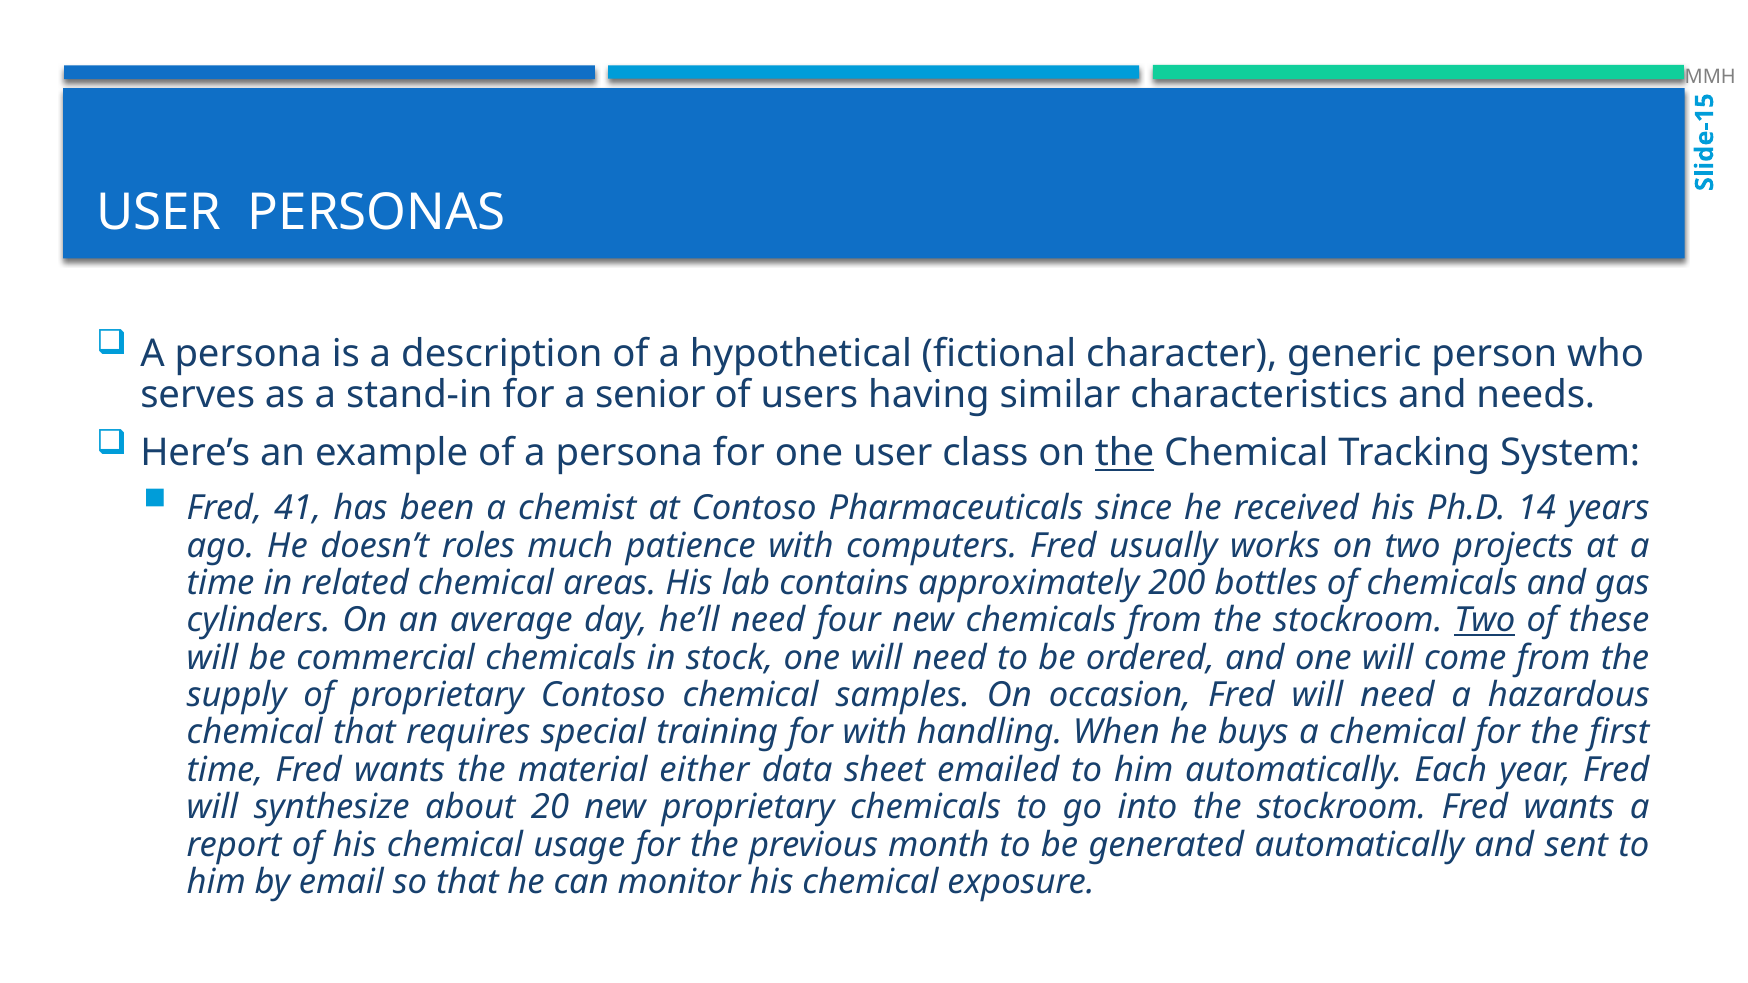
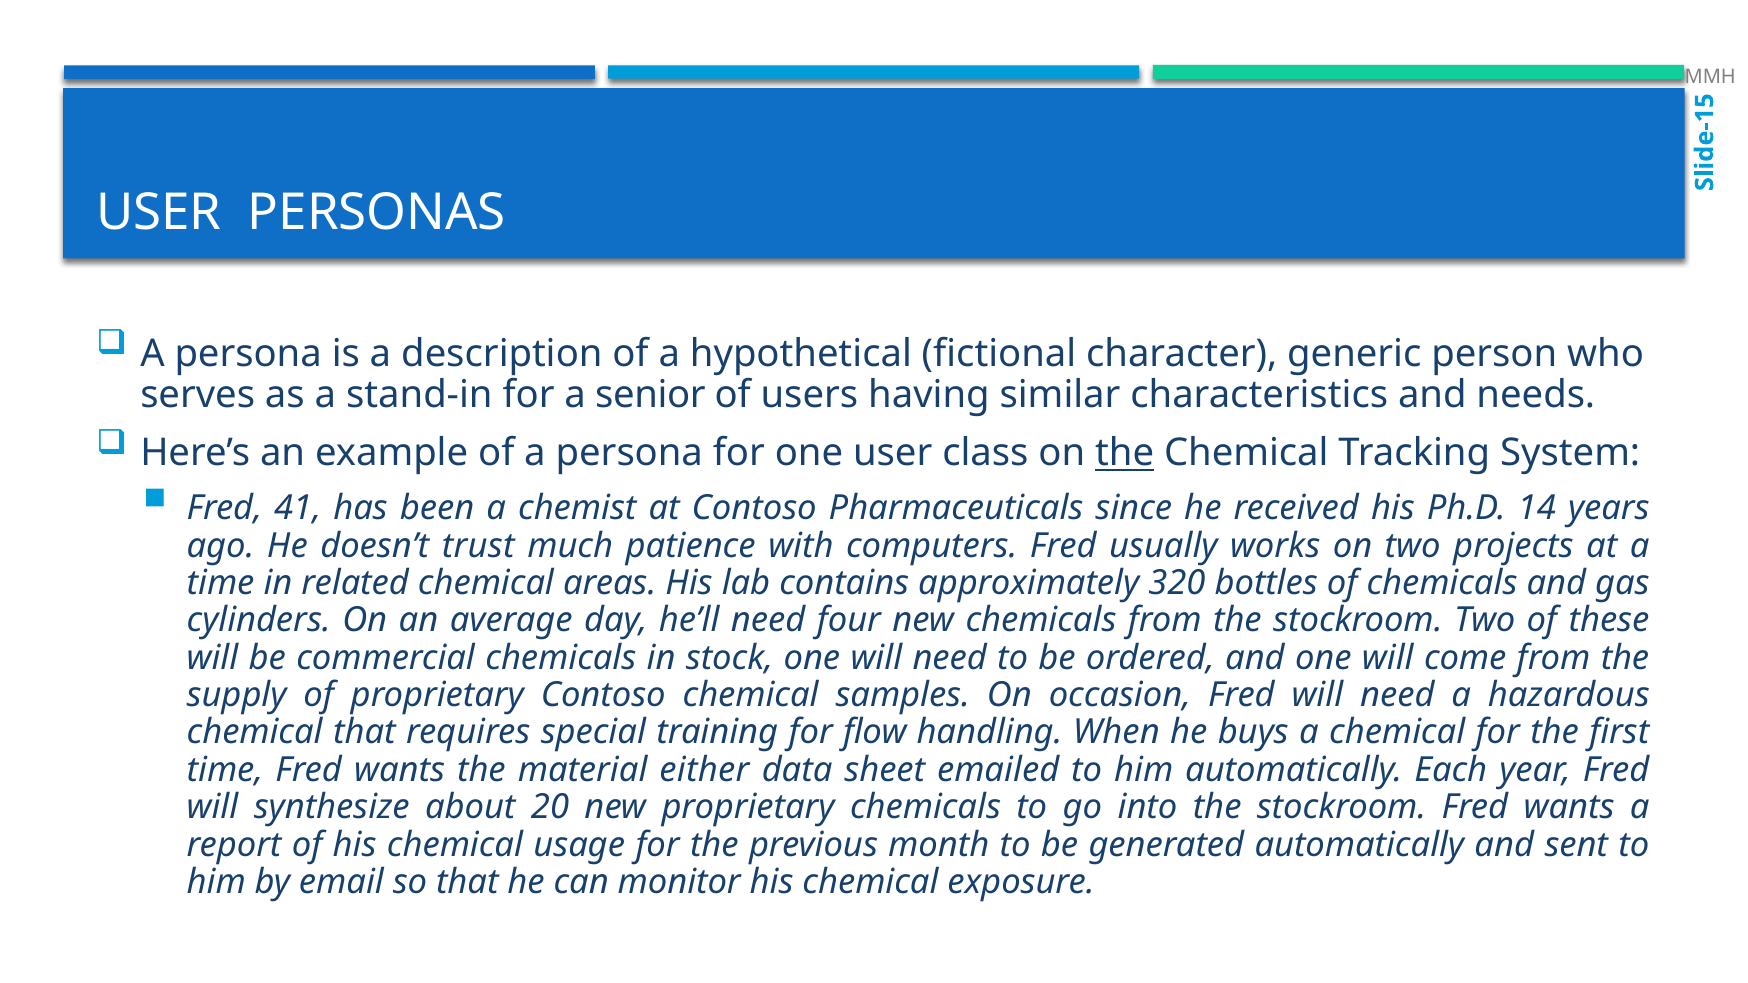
roles: roles -> trust
200: 200 -> 320
Two at (1485, 621) underline: present -> none
for with: with -> flow
